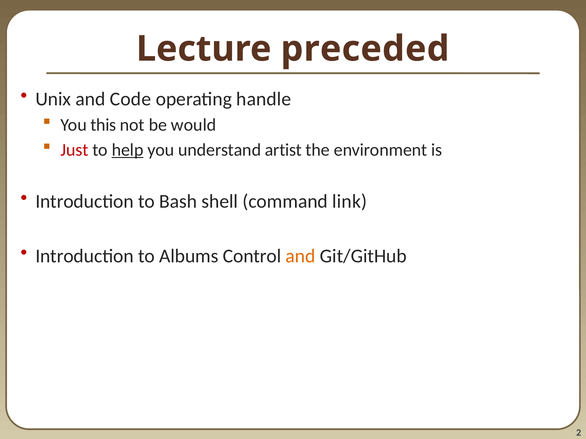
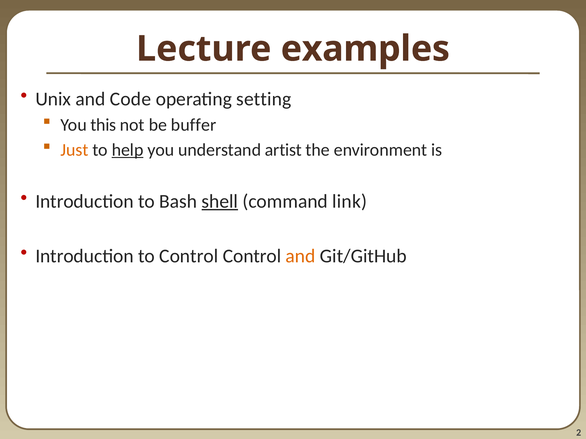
preceded: preceded -> examples
handle: handle -> setting
would: would -> buffer
Just colour: red -> orange
shell underline: none -> present
to Albums: Albums -> Control
